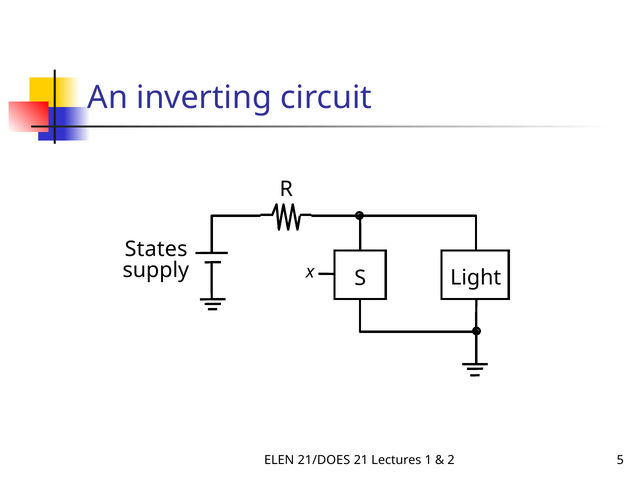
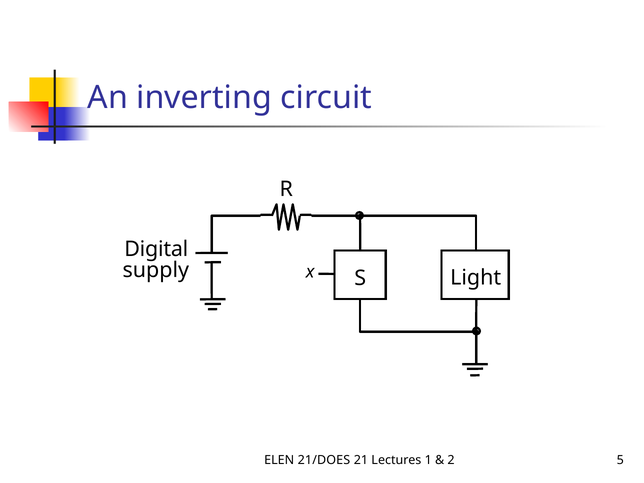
States: States -> Digital
